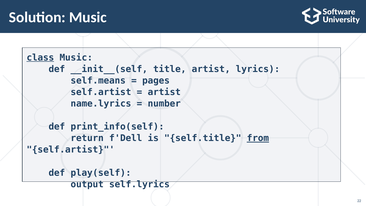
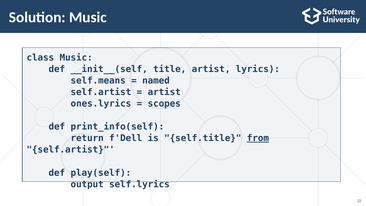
class underline: present -> none
pages: pages -> named
name.lyrics: name.lyrics -> ones.lyrics
number: number -> scopes
